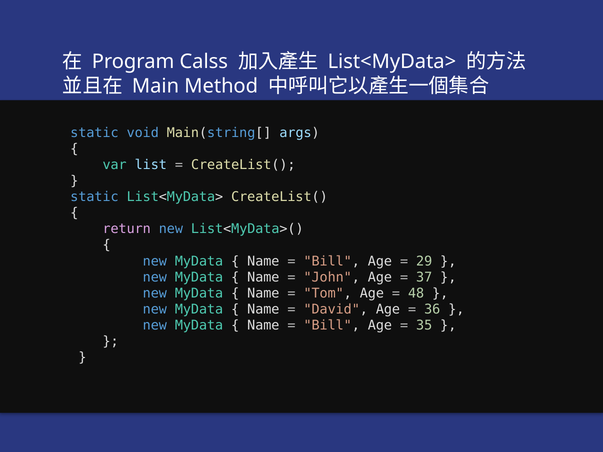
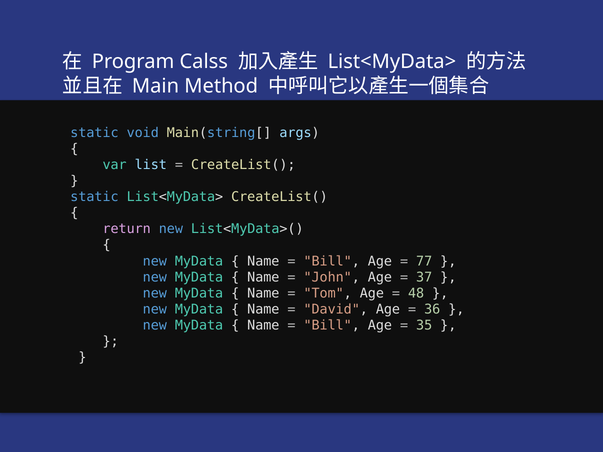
29: 29 -> 77
